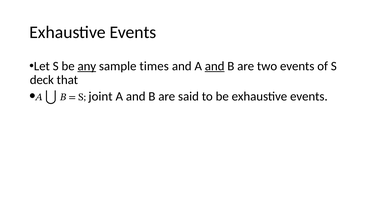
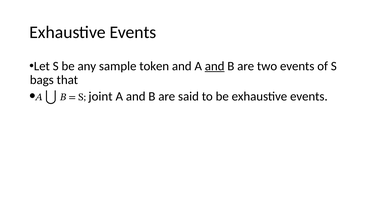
any underline: present -> none
times: times -> token
deck: deck -> bags
